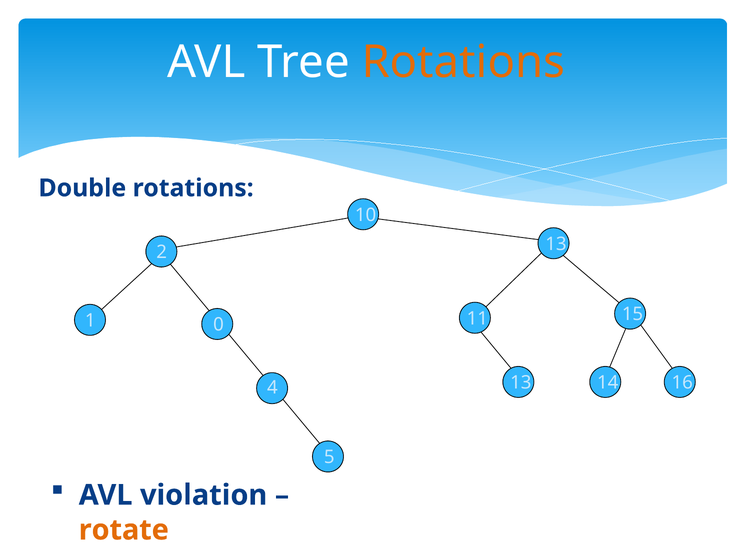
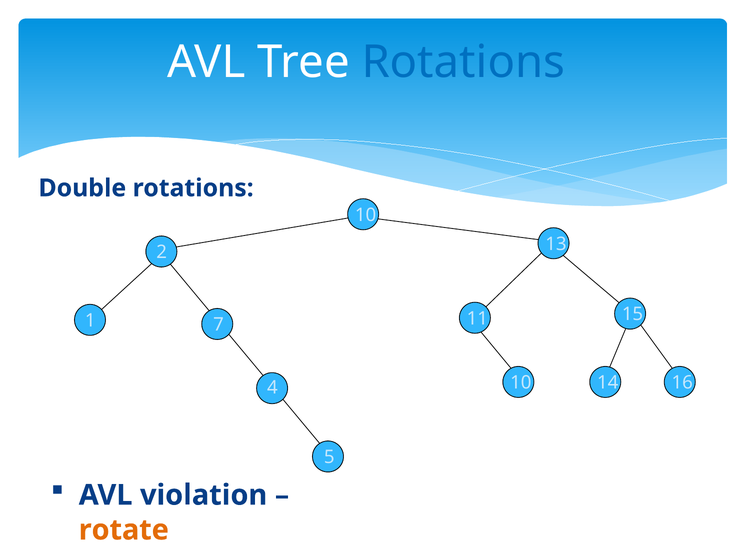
Rotations at (463, 62) colour: orange -> blue
0: 0 -> 7
4 13: 13 -> 10
